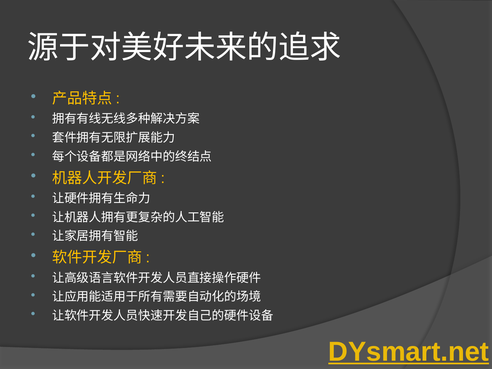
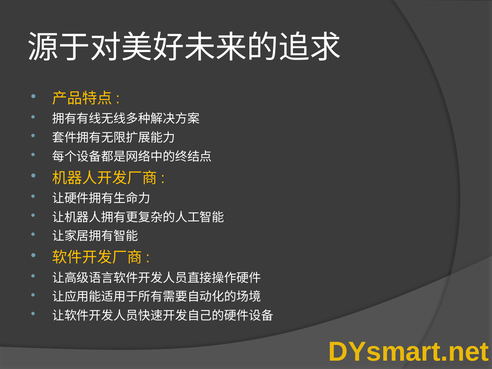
DYsmart.net underline: present -> none
